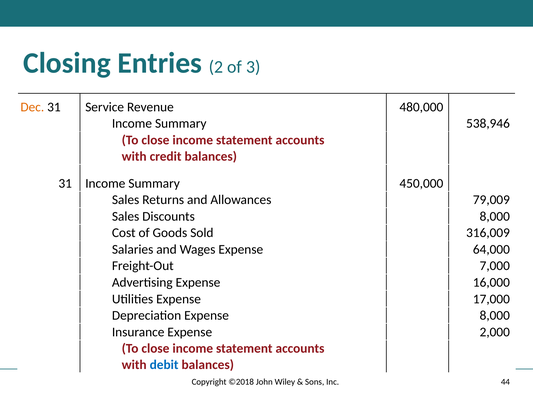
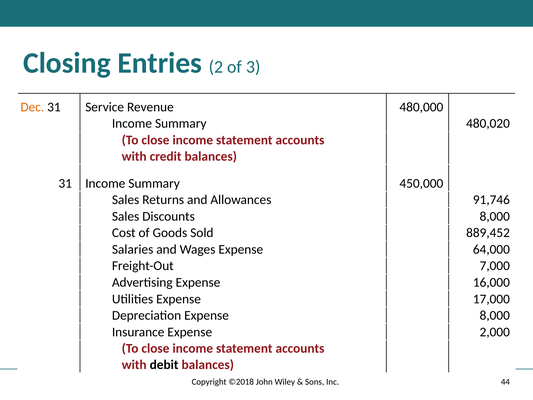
538,946: 538,946 -> 480,020
79,009: 79,009 -> 91,746
316,009: 316,009 -> 889,452
debit colour: blue -> black
